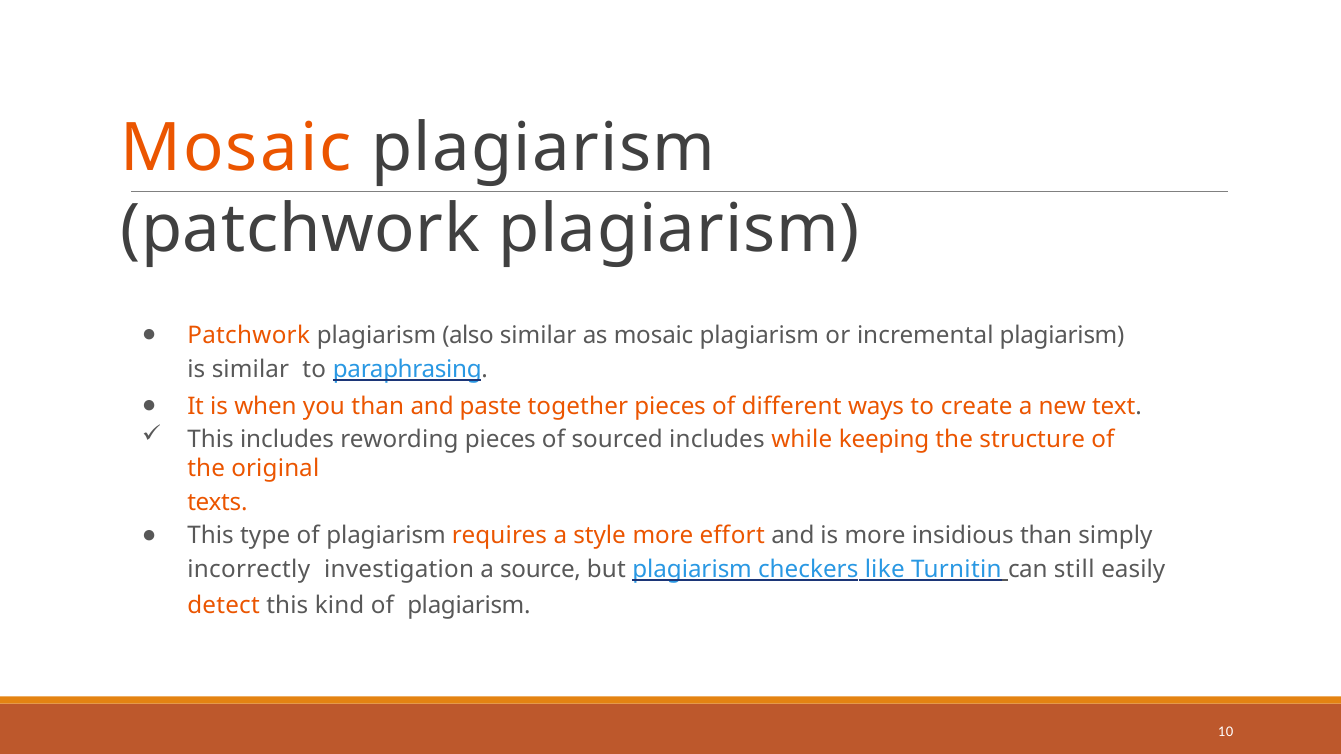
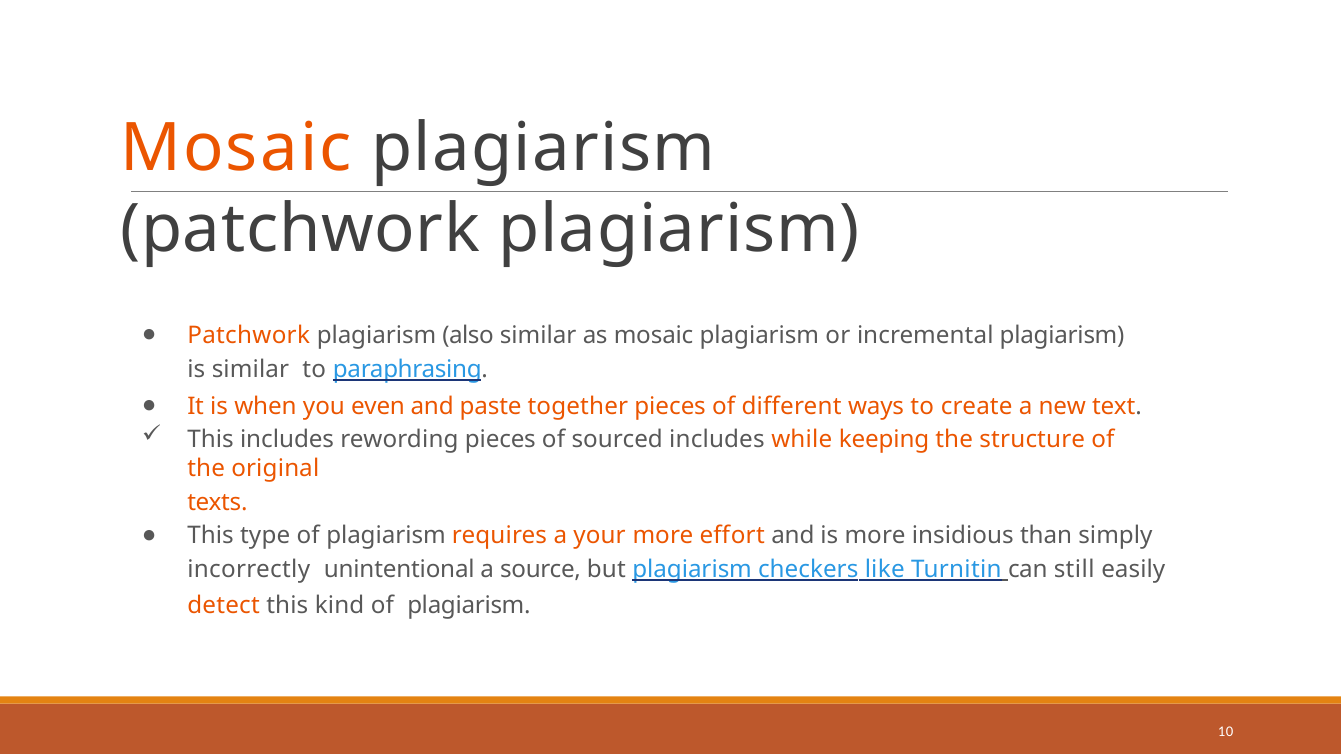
you than: than -> even
style: style -> your
investigation: investigation -> unintentional
